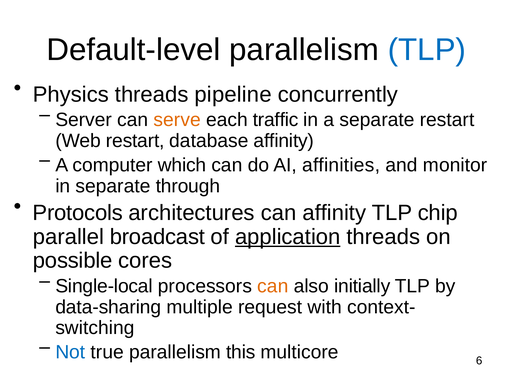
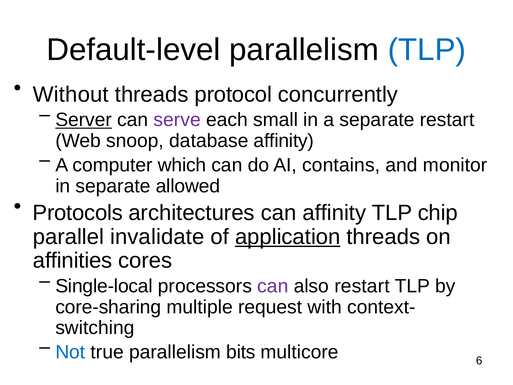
Physics: Physics -> Without
pipeline: pipeline -> protocol
Server underline: none -> present
serve colour: orange -> purple
traffic: traffic -> small
Web restart: restart -> snoop
affinities: affinities -> contains
through: through -> allowed
broadcast: broadcast -> invalidate
possible: possible -> affinities
can at (273, 286) colour: orange -> purple
also initially: initially -> restart
data-sharing: data-sharing -> core-sharing
this: this -> bits
